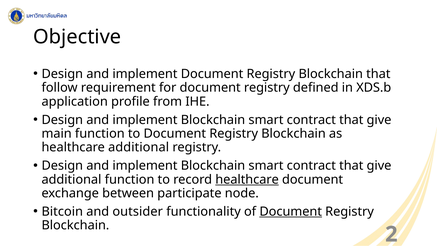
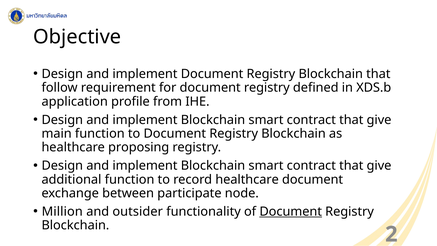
healthcare additional: additional -> proposing
healthcare at (247, 179) underline: present -> none
Bitcoin: Bitcoin -> Million
